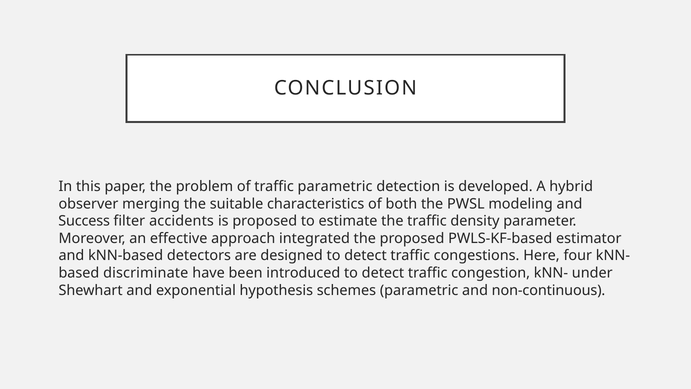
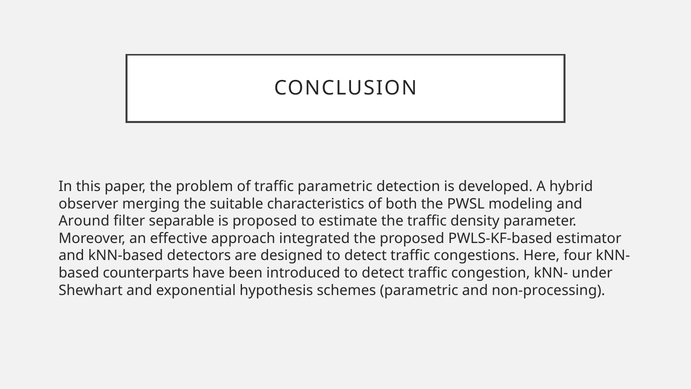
Success: Success -> Around
accidents: accidents -> separable
discriminate: discriminate -> counterparts
non-continuous: non-continuous -> non-processing
